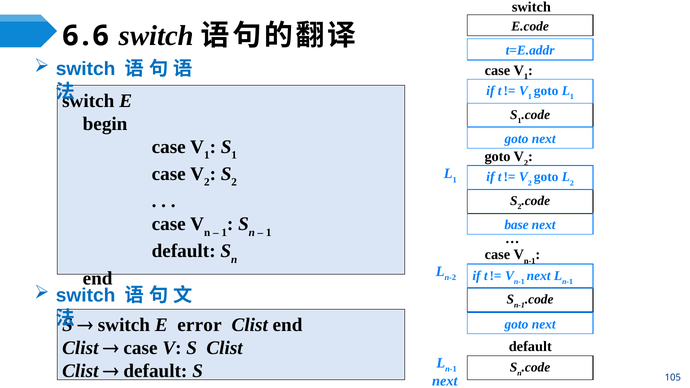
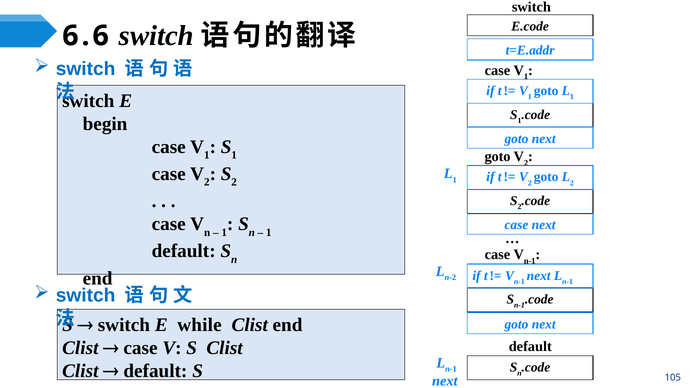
base at (516, 225): base -> case
error: error -> while
